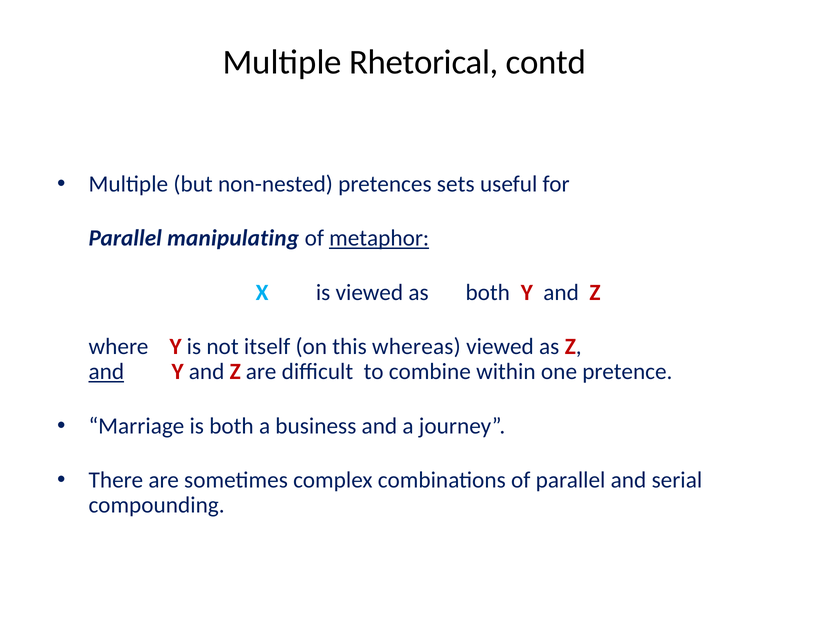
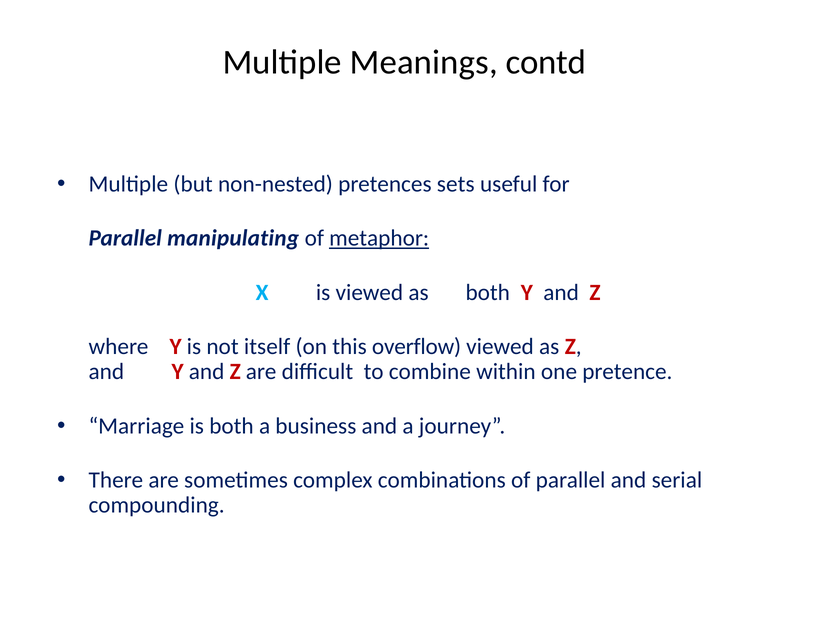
Rhetorical: Rhetorical -> Meanings
whereas: whereas -> overflow
and at (106, 372) underline: present -> none
